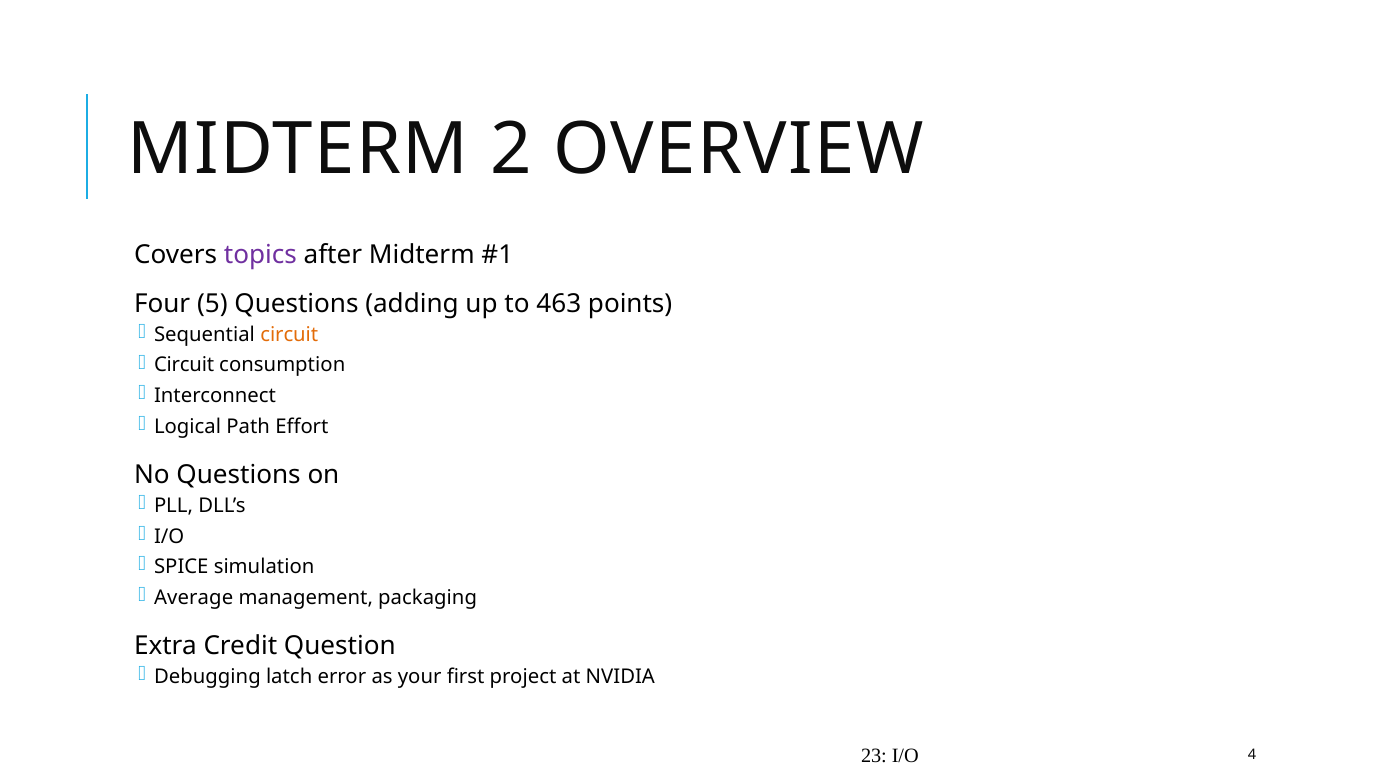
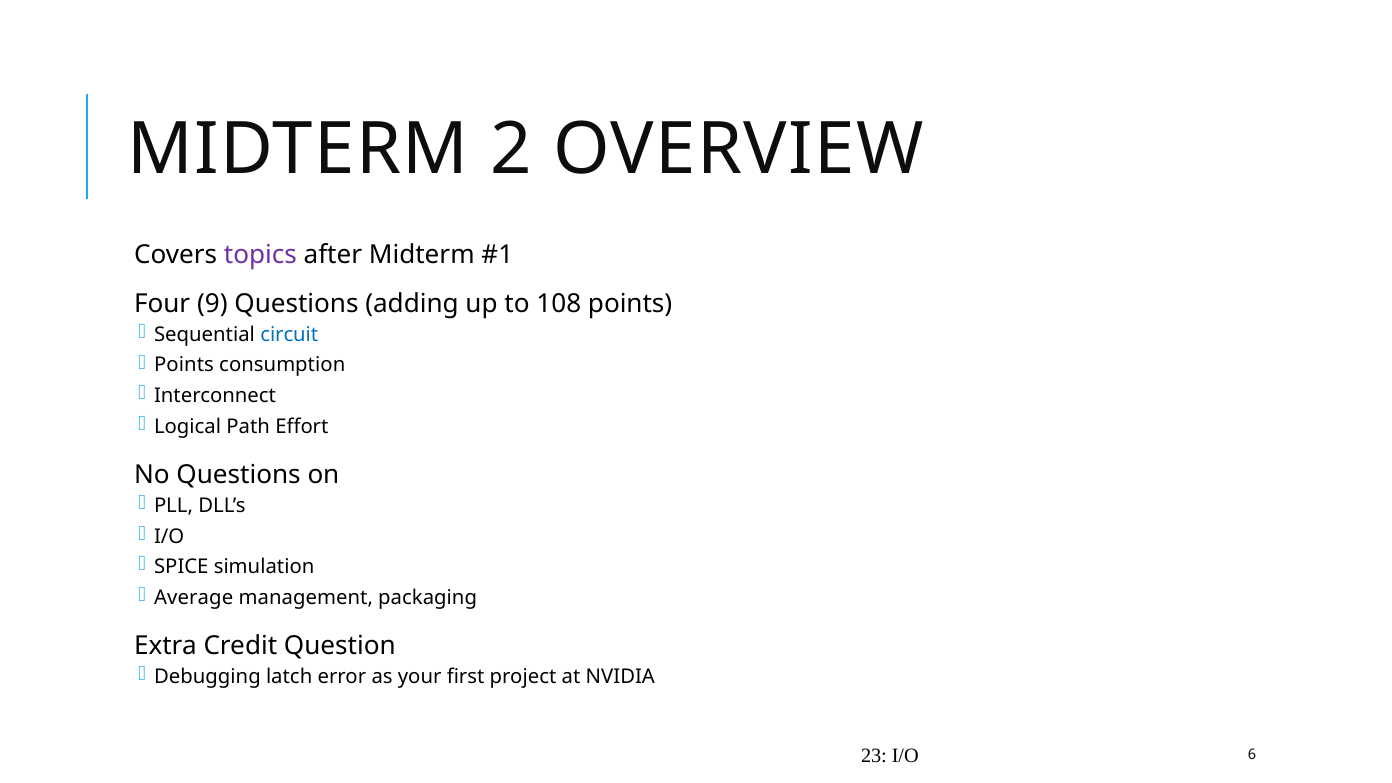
5: 5 -> 9
463: 463 -> 108
circuit at (289, 335) colour: orange -> blue
Circuit at (184, 365): Circuit -> Points
4: 4 -> 6
